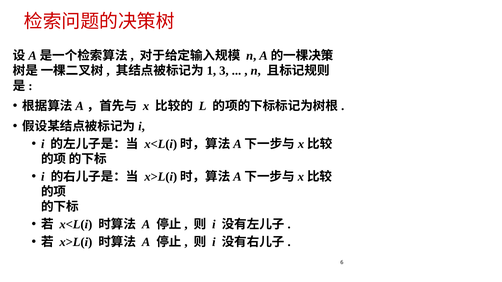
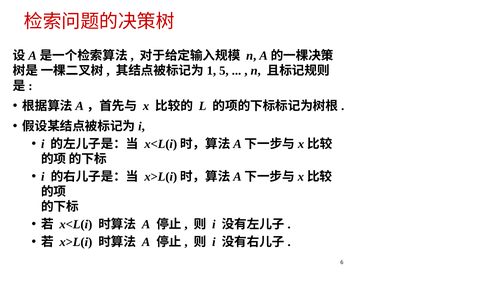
3: 3 -> 5
